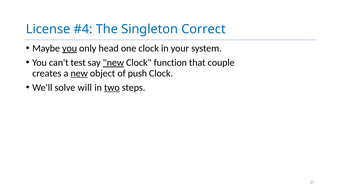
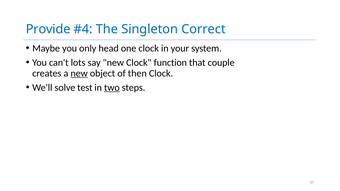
License: License -> Provide
you at (70, 48) underline: present -> none
test: test -> lots
new at (113, 63) underline: present -> none
push: push -> then
will: will -> test
